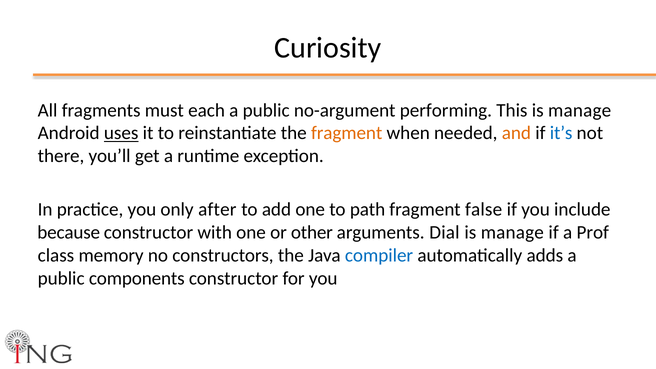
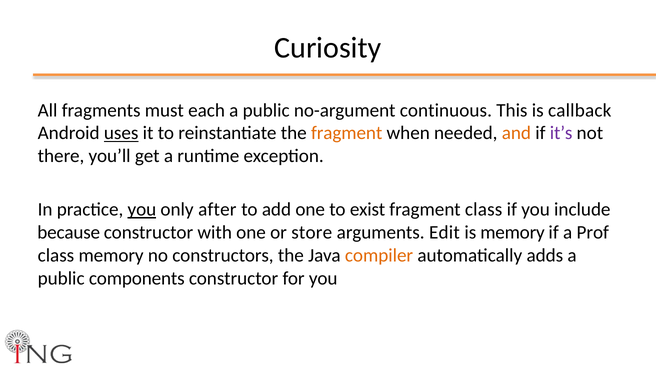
performing: performing -> continuous
This is manage: manage -> callback
it’s colour: blue -> purple
you at (142, 210) underline: none -> present
path: path -> exist
fragment false: false -> class
other: other -> store
Dial: Dial -> Edit
manage at (512, 232): manage -> memory
compiler colour: blue -> orange
